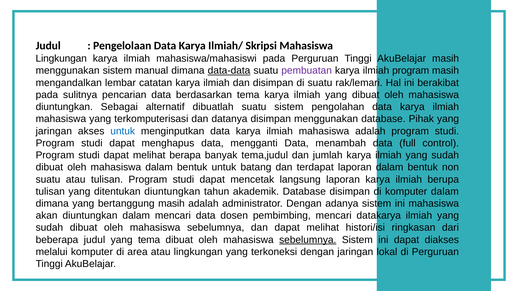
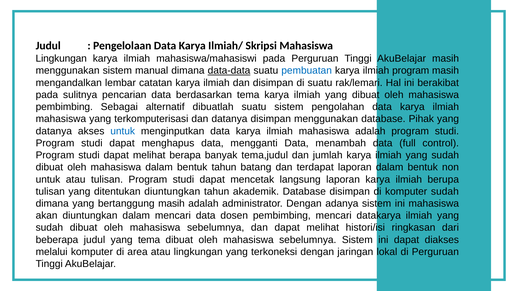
pembuatan colour: purple -> blue
diuntungkan at (64, 107): diuntungkan -> pembimbing
jaringan at (54, 131): jaringan -> datanya
bentuk untuk: untuk -> tahun
suatu at (48, 180): suatu -> untuk
komputer dalam: dalam -> sudah
sebelumnya at (308, 240) underline: present -> none
